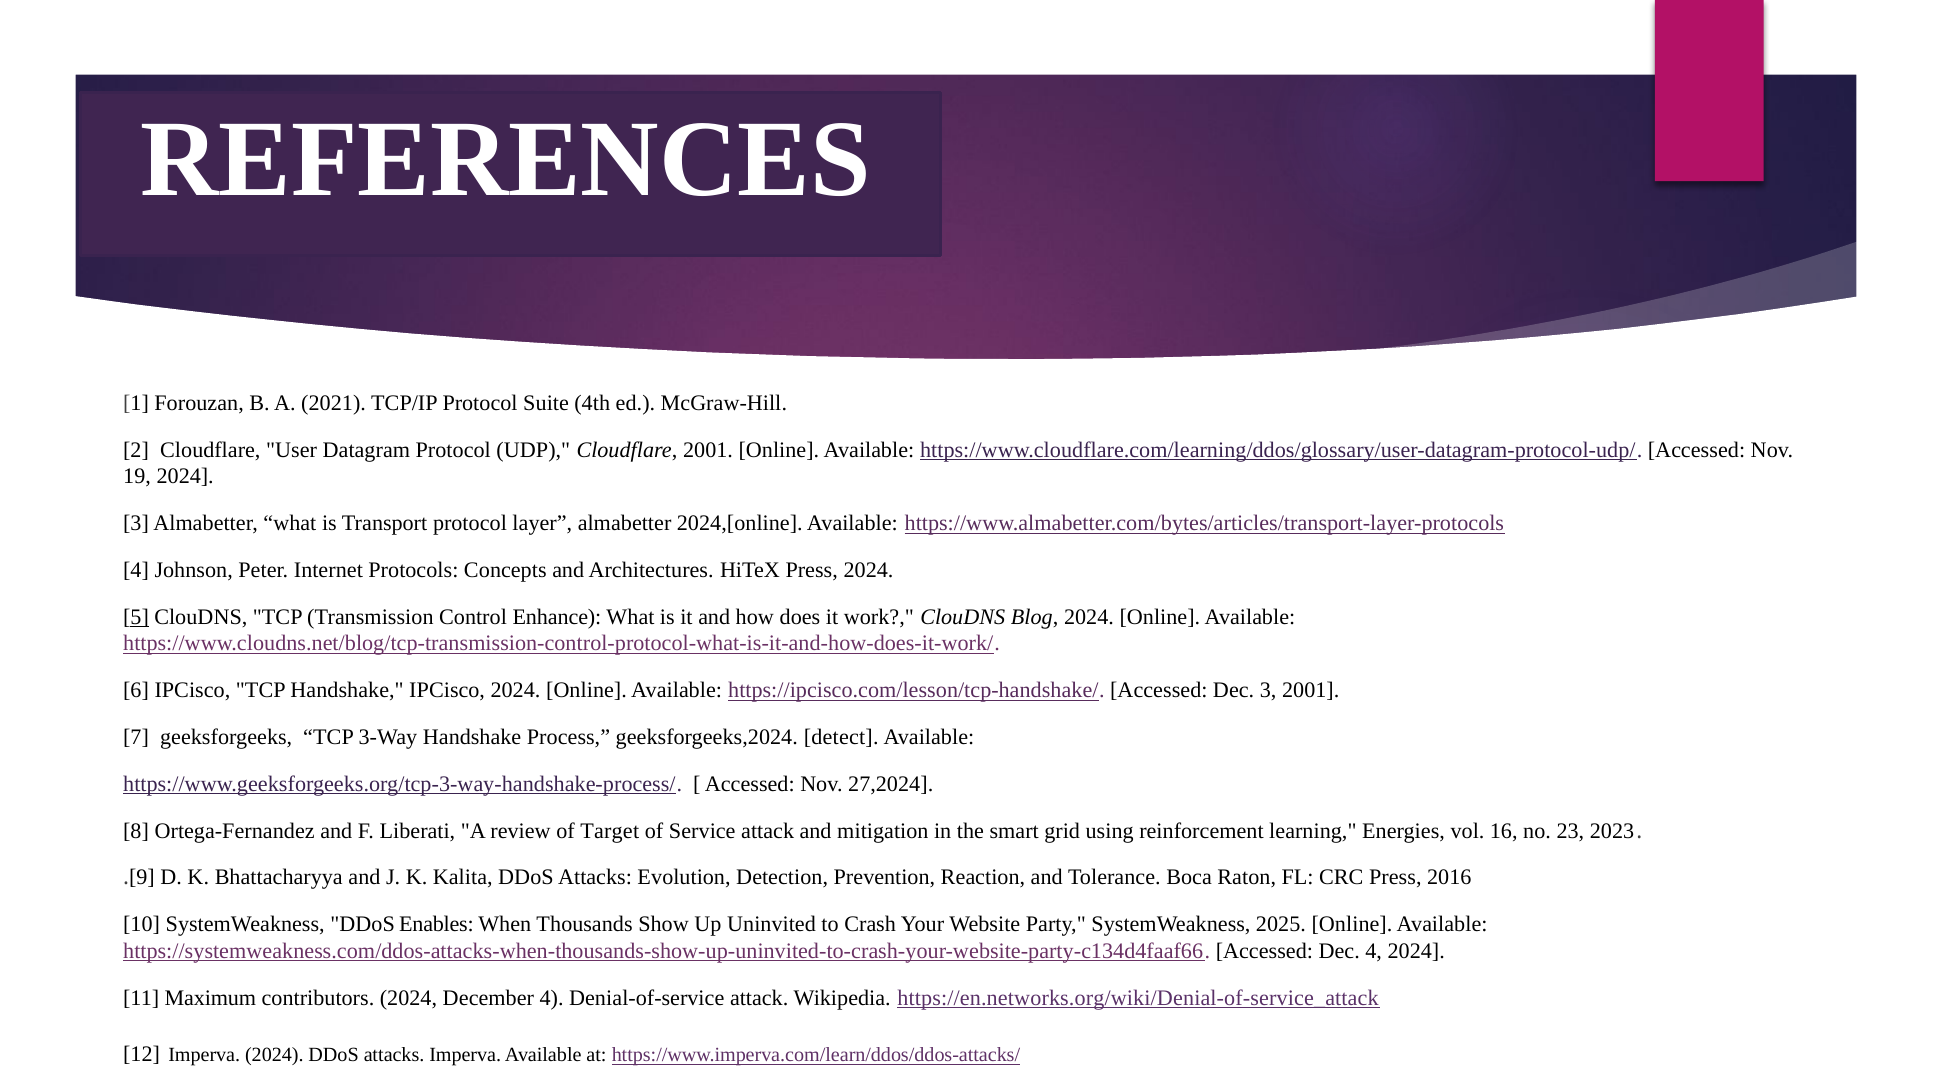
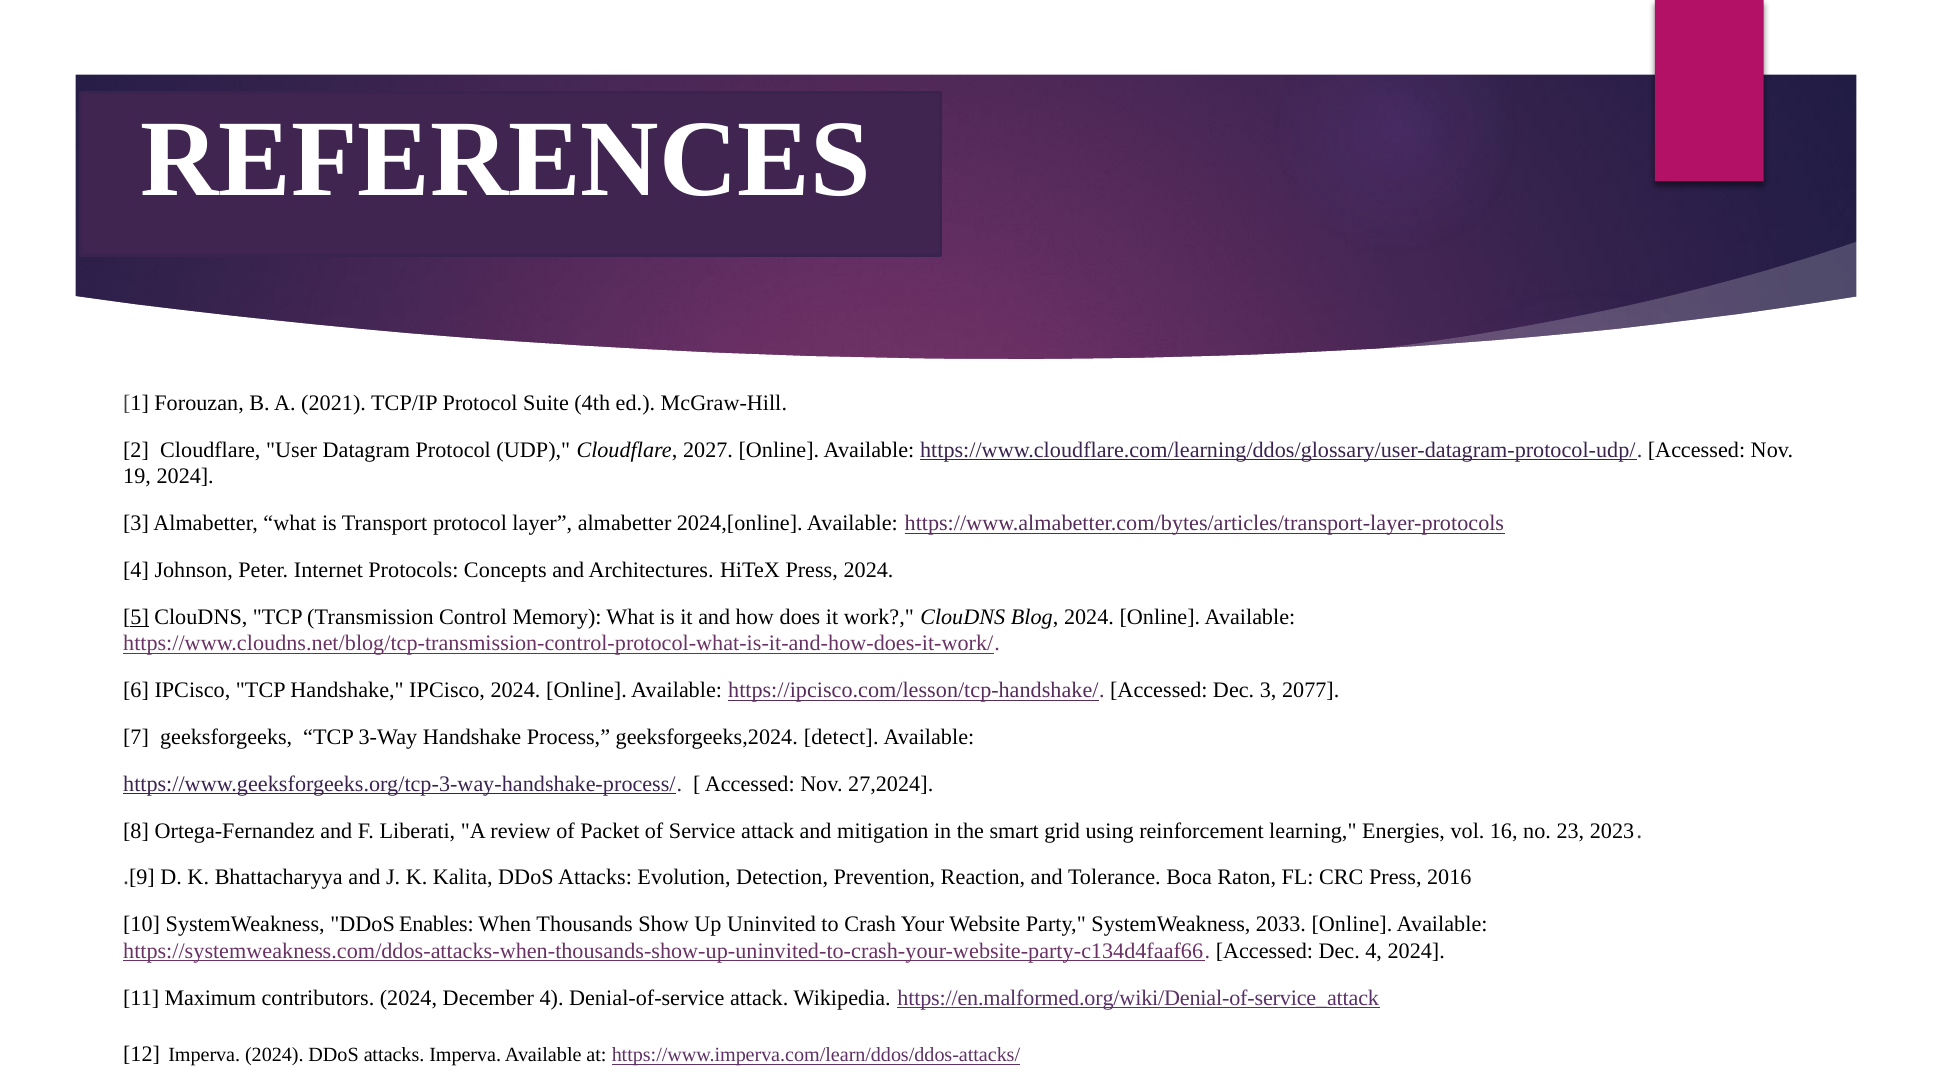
Cloudflare 2001: 2001 -> 2027
Enhance: Enhance -> Memory
3 2001: 2001 -> 2077
Target: Target -> Packet
2025: 2025 -> 2033
https://en.networks.org/wiki/Denial-of-service_attack: https://en.networks.org/wiki/Denial-of-service_attack -> https://en.malformed.org/wiki/Denial-of-service_attack
